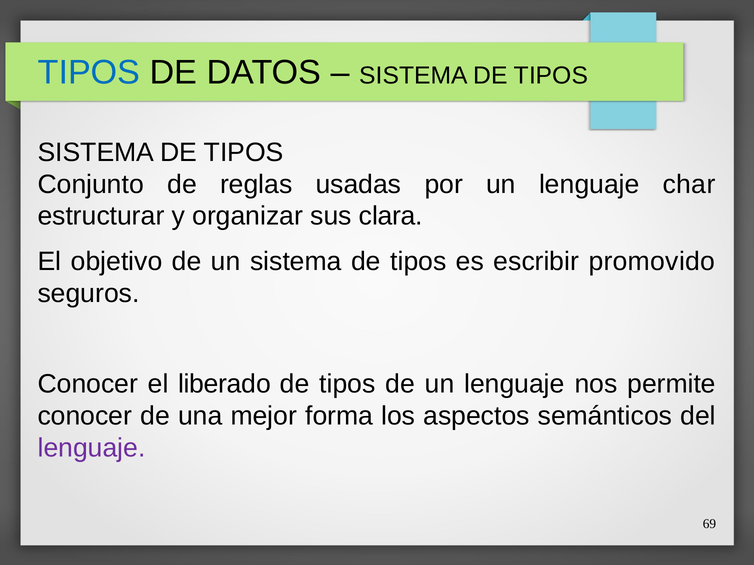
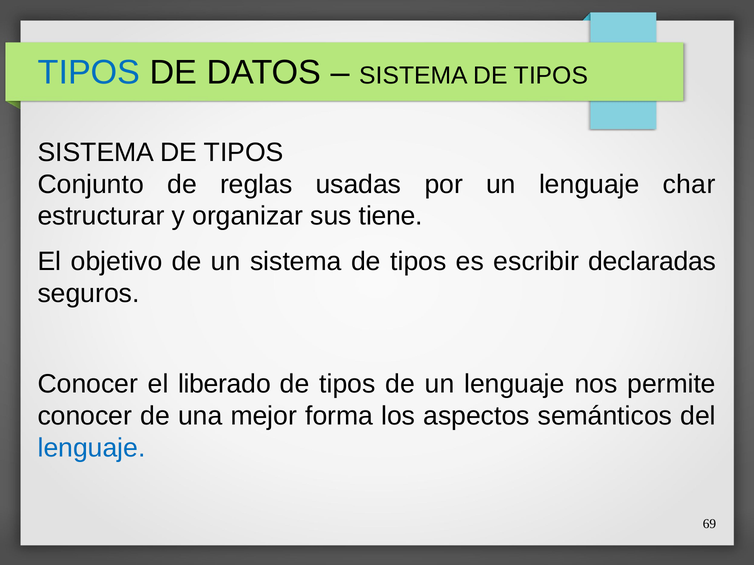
clara: clara -> tiene
promovido: promovido -> declaradas
lenguaje at (92, 448) colour: purple -> blue
